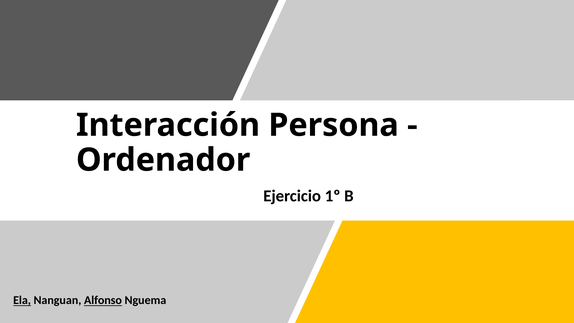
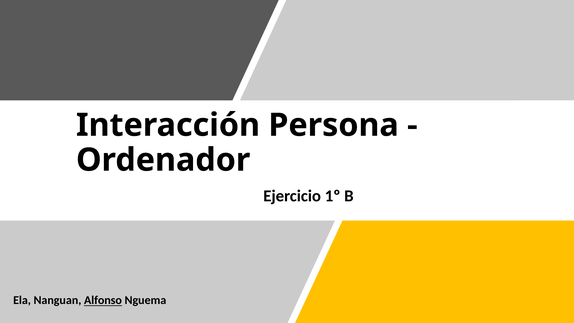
Ela underline: present -> none
